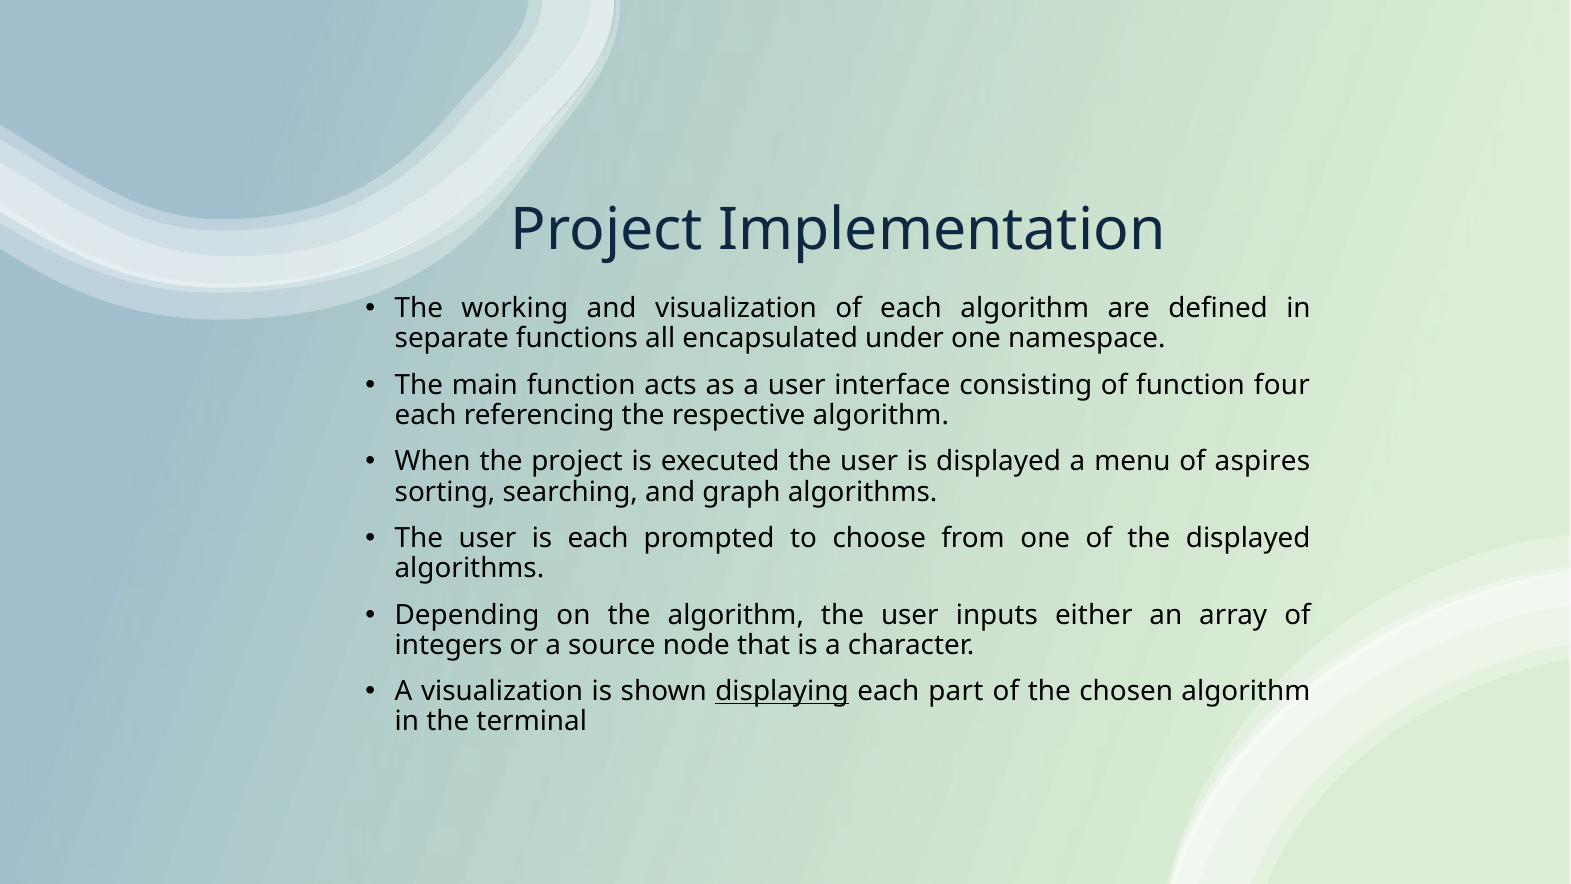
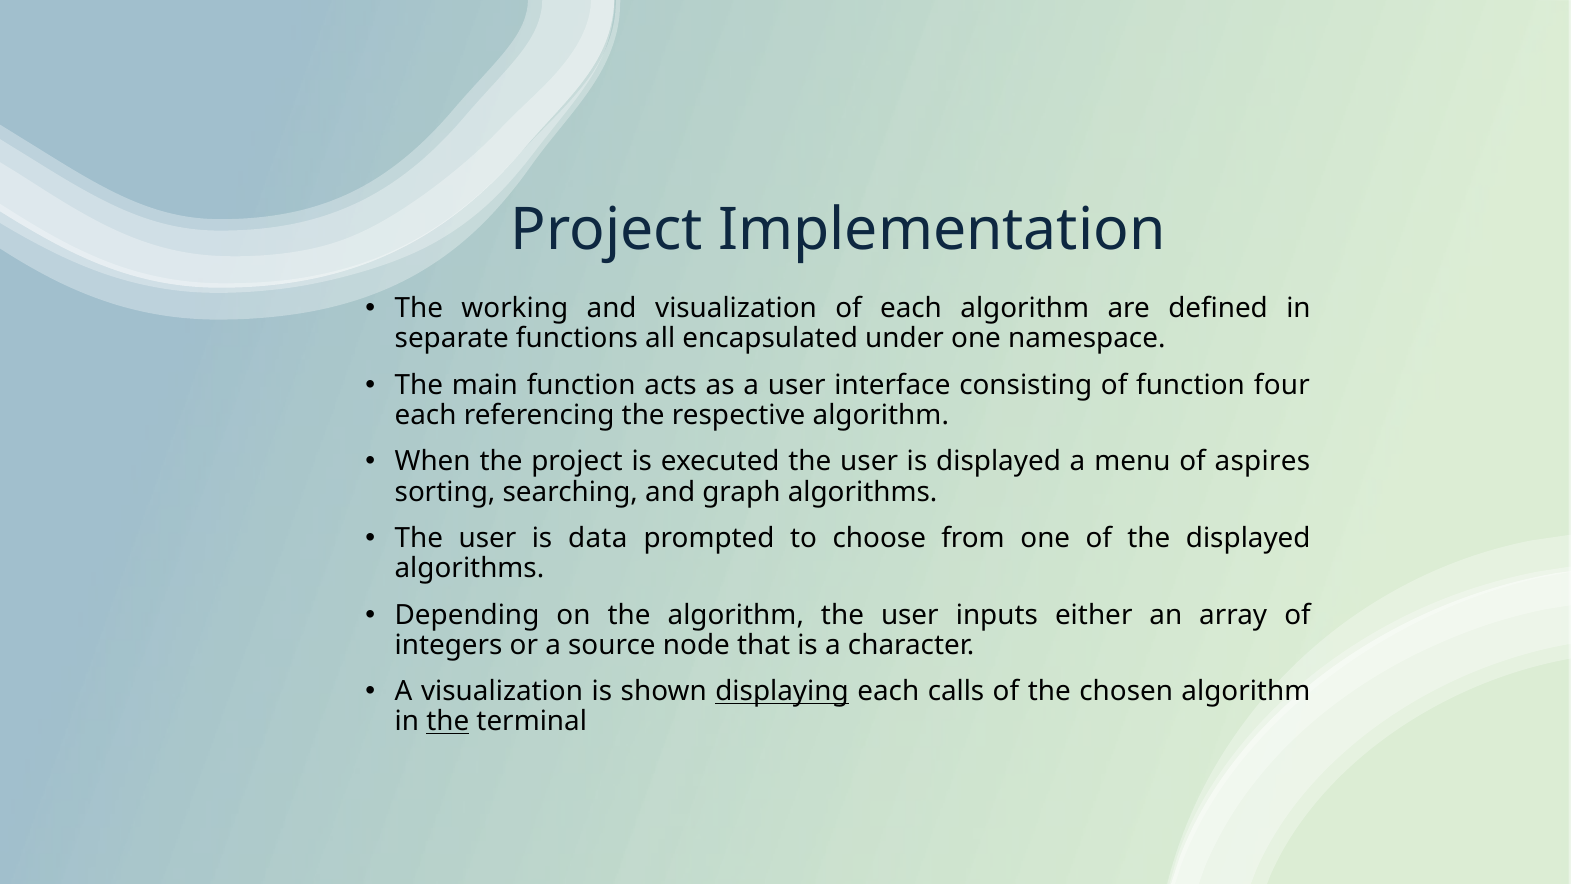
is each: each -> data
part: part -> calls
the at (448, 721) underline: none -> present
